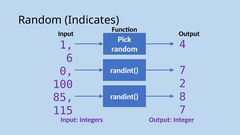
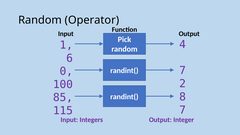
Indicates: Indicates -> Operator
